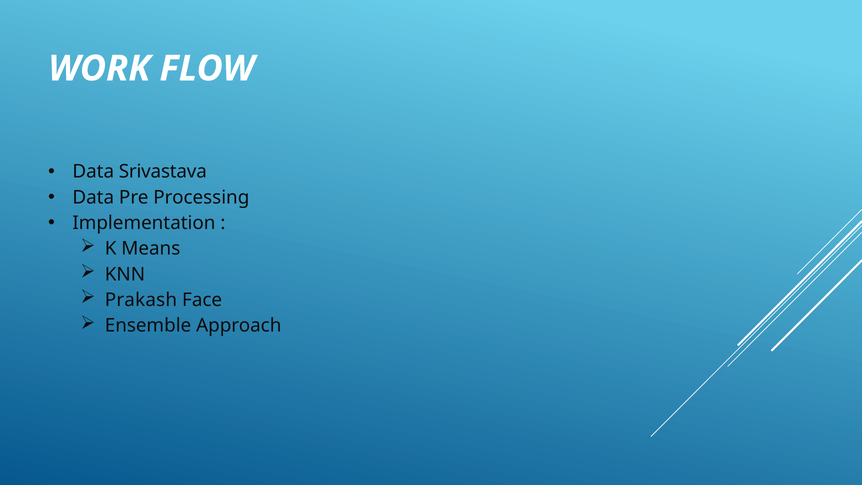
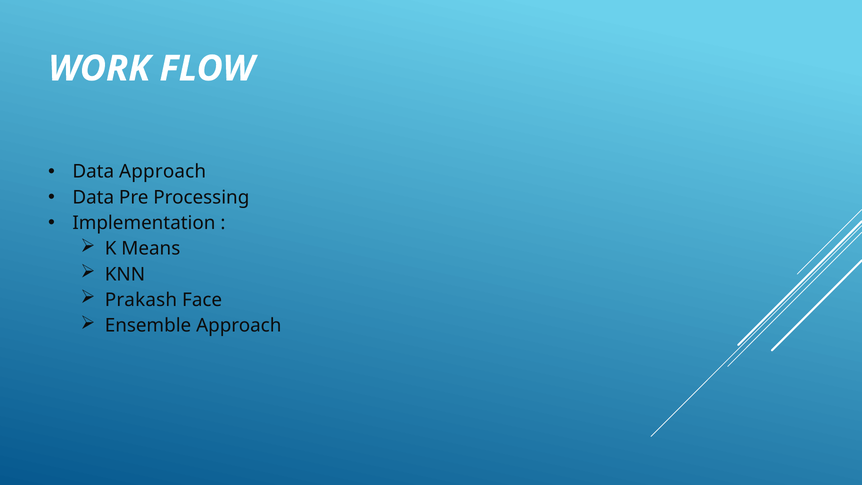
Data Srivastava: Srivastava -> Approach
